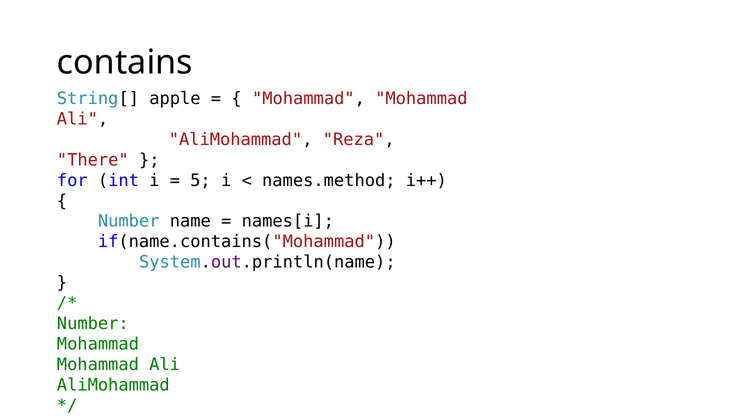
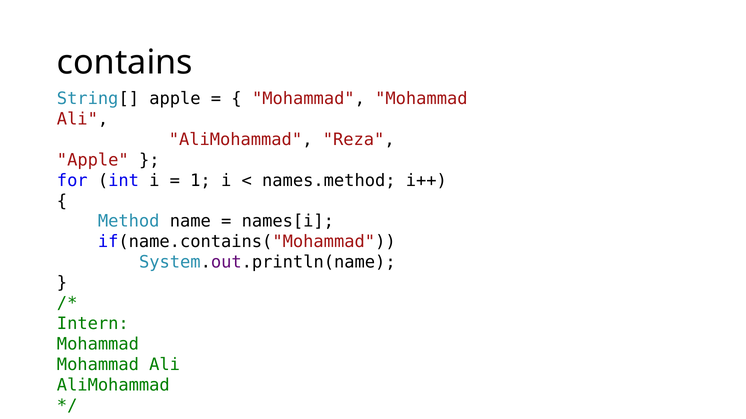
There at (93, 160): There -> Apple
5: 5 -> 1
Number at (129, 222): Number -> Method
Number at (93, 324): Number -> Intern
